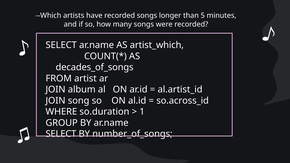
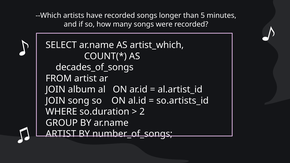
so.across_id: so.across_id -> so.artists_id
1: 1 -> 2
SELECT at (61, 134): SELECT -> ARTIST
